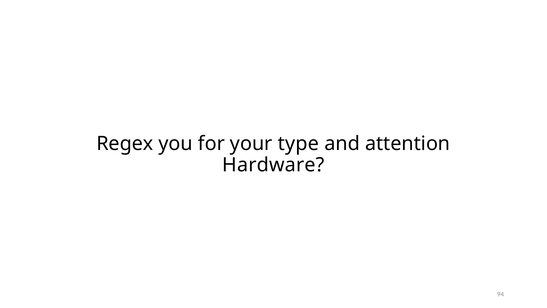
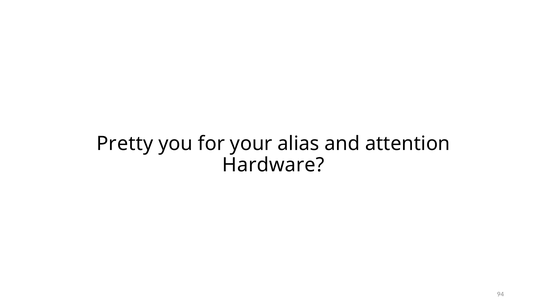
Regex: Regex -> Pretty
type: type -> alias
